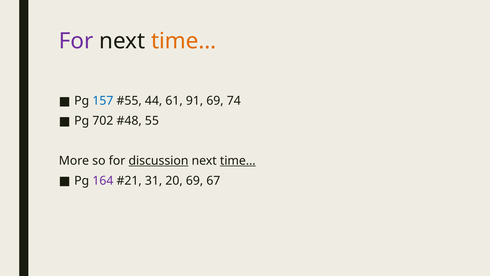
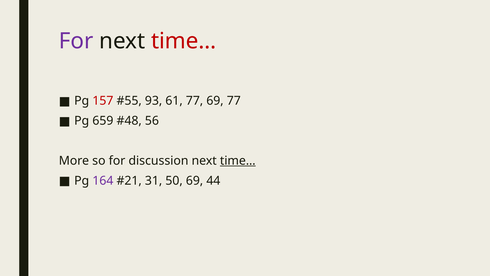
time… at (184, 41) colour: orange -> red
157 colour: blue -> red
44: 44 -> 93
61 91: 91 -> 77
69 74: 74 -> 77
702: 702 -> 659
55: 55 -> 56
discussion underline: present -> none
20: 20 -> 50
67: 67 -> 44
